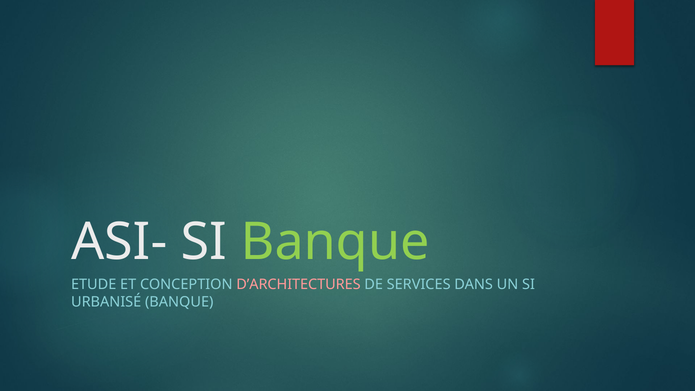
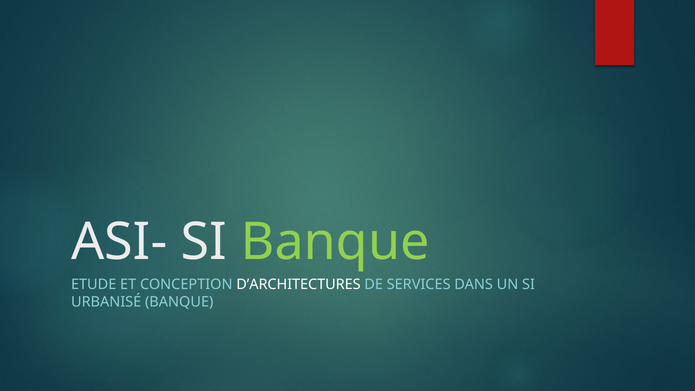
D’ARCHITECTURES colour: pink -> white
